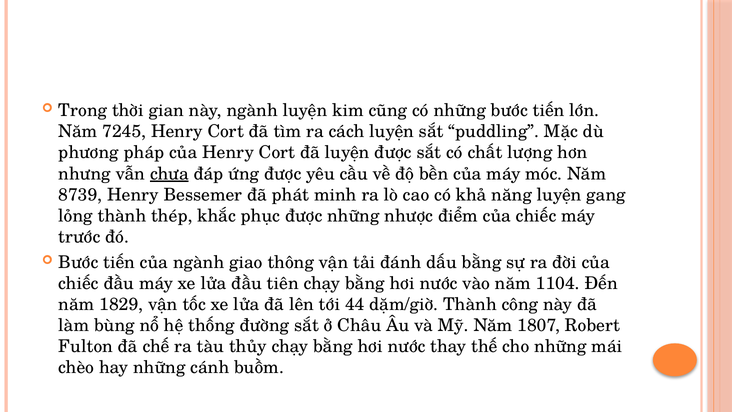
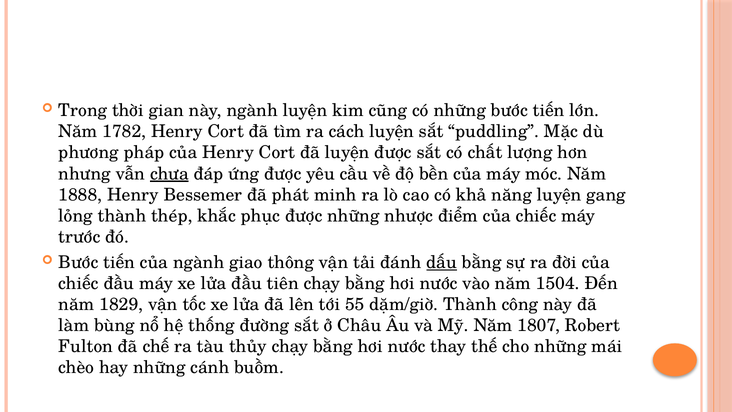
7245: 7245 -> 1782
8739: 8739 -> 1888
dấu underline: none -> present
1104: 1104 -> 1504
44: 44 -> 55
